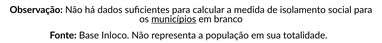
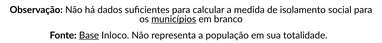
Base underline: none -> present
